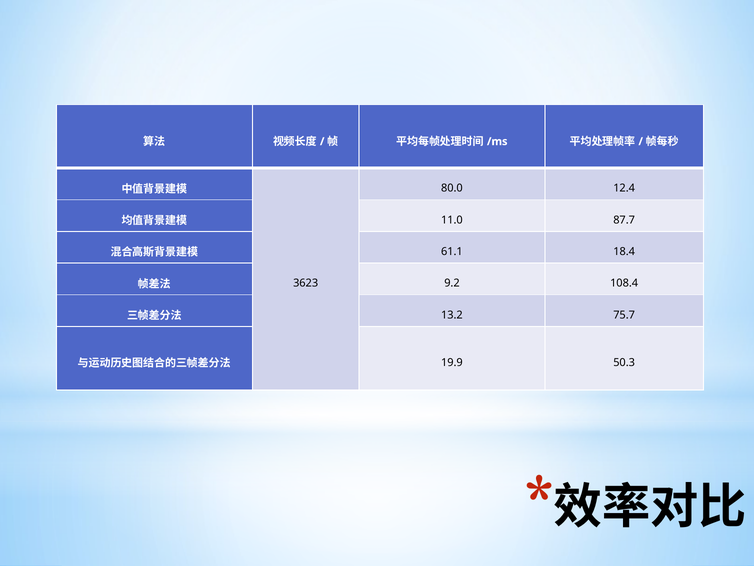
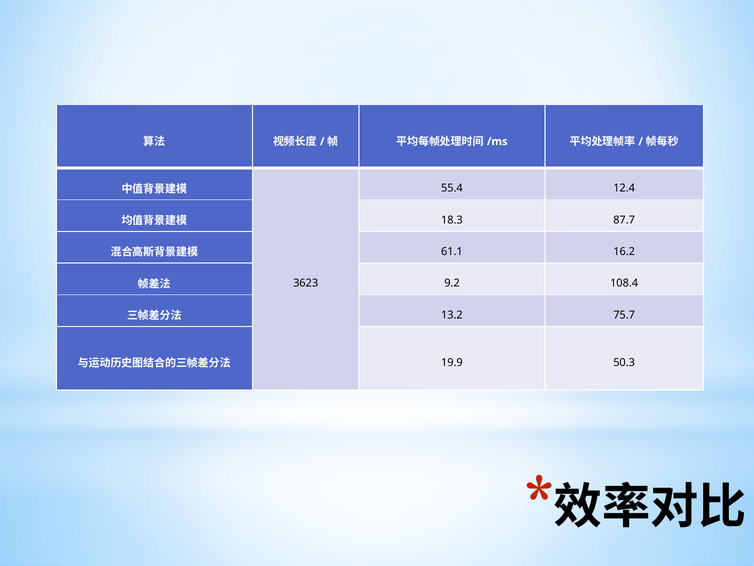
80.0: 80.0 -> 55.4
11.0: 11.0 -> 18.3
18.4: 18.4 -> 16.2
